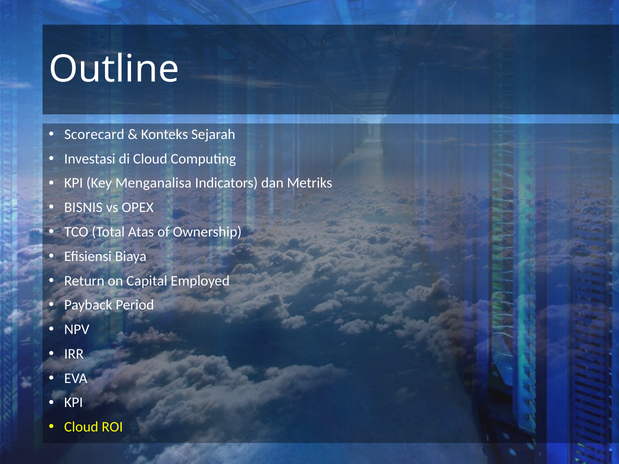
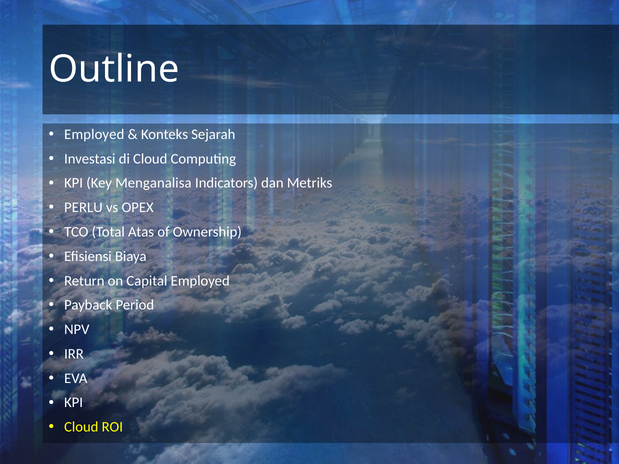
Scorecard at (94, 134): Scorecard -> Employed
BISNIS: BISNIS -> PERLU
